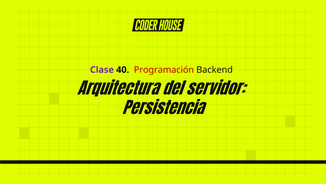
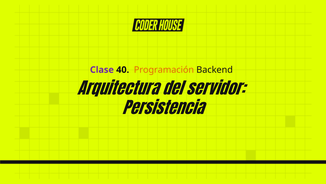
Programación colour: red -> orange
